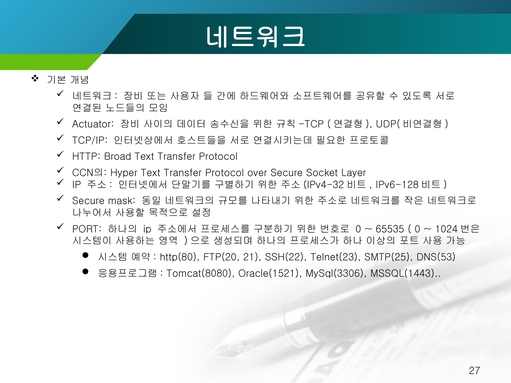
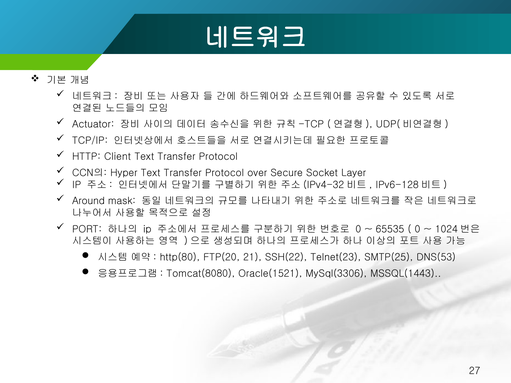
Broad: Broad -> Client
Secure at (88, 201): Secure -> Around
